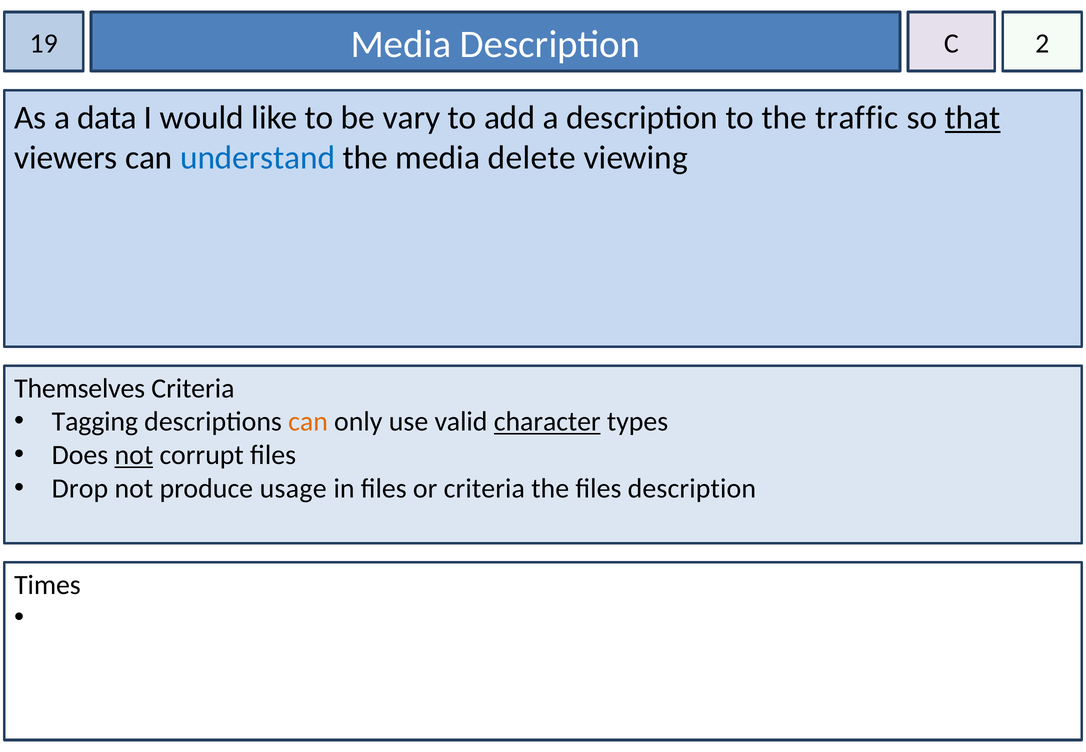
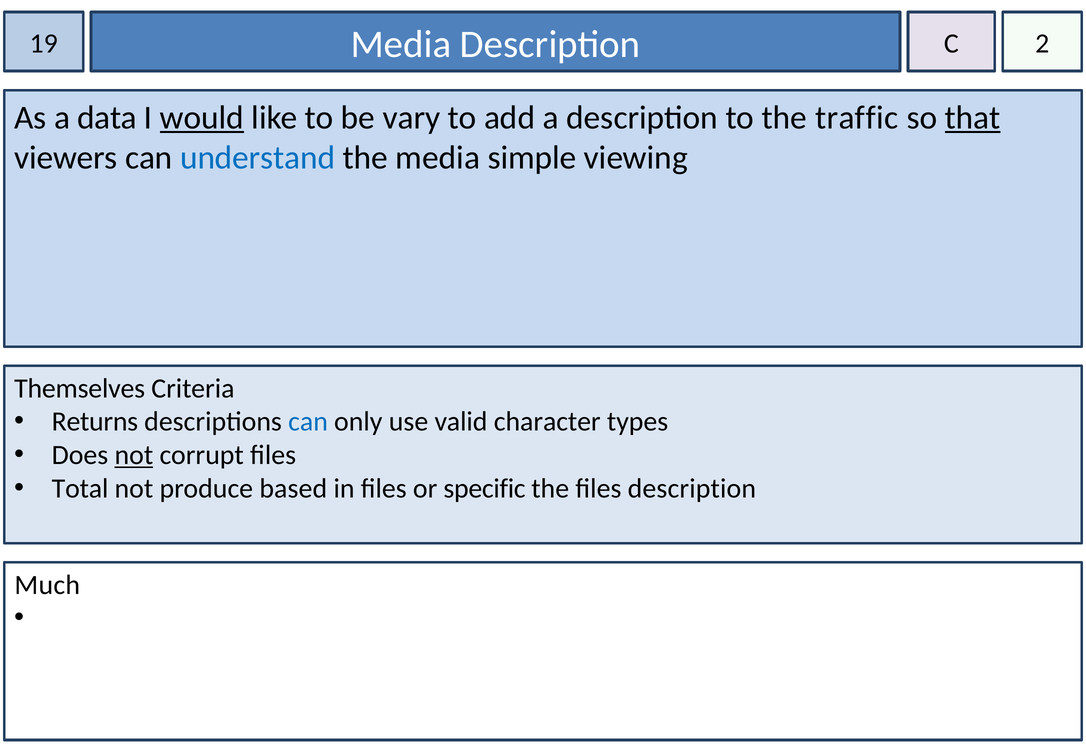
would underline: none -> present
delete: delete -> simple
Tagging: Tagging -> Returns
can at (308, 422) colour: orange -> blue
character underline: present -> none
Drop: Drop -> Total
usage: usage -> based
or criteria: criteria -> specific
Times: Times -> Much
